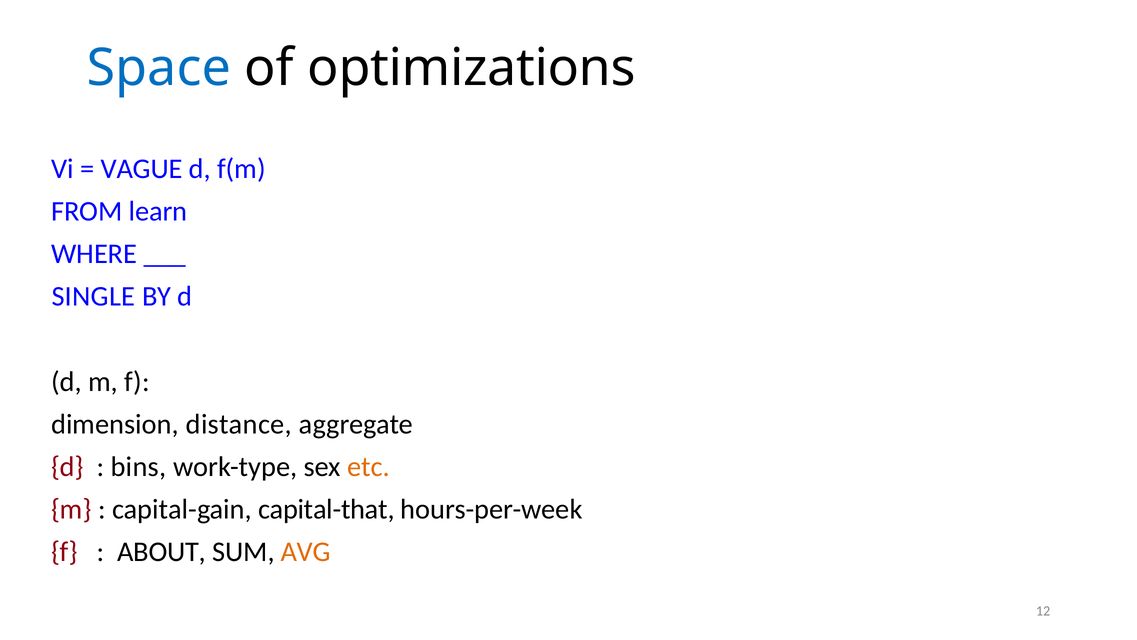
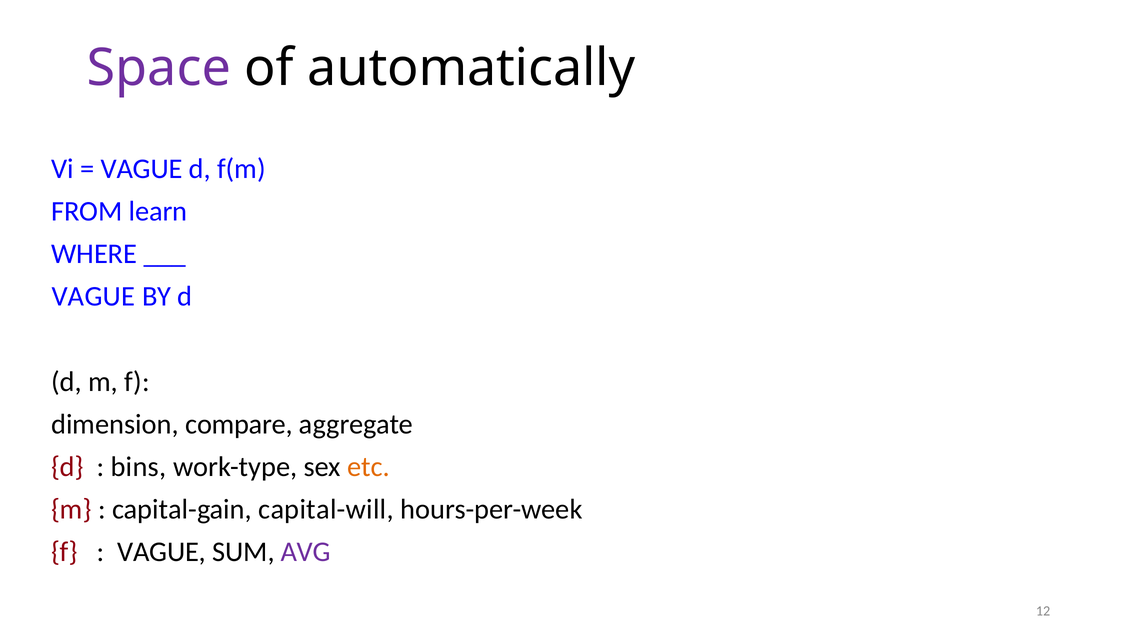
Space colour: blue -> purple
optimizations: optimizations -> automatically
SINGLE at (93, 296): SINGLE -> VAGUE
distance: distance -> compare
capital-that: capital-that -> capital-will
ABOUT at (162, 552): ABOUT -> VAGUE
AVG colour: orange -> purple
